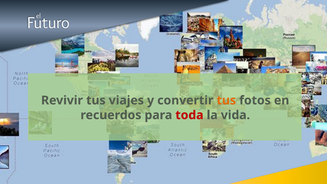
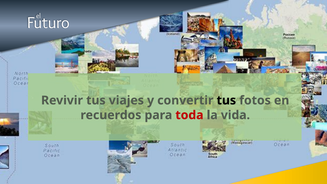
tus at (226, 100) colour: orange -> black
